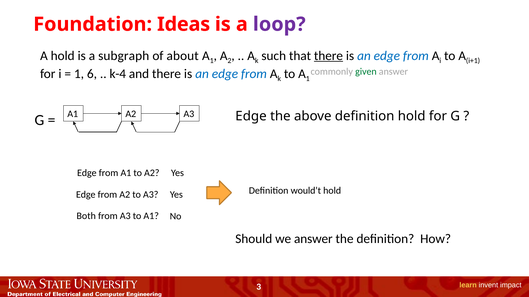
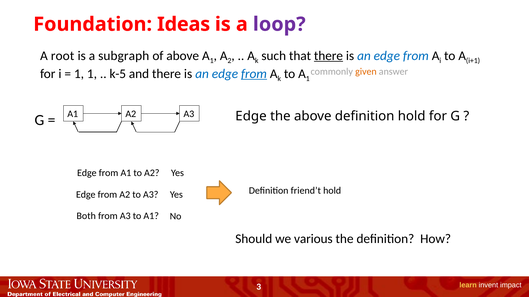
A hold: hold -> root
of about: about -> above
given colour: green -> orange
1 6: 6 -> 1
k-4: k-4 -> k-5
from at (254, 74) underline: none -> present
would’t: would’t -> friend’t
we answer: answer -> various
